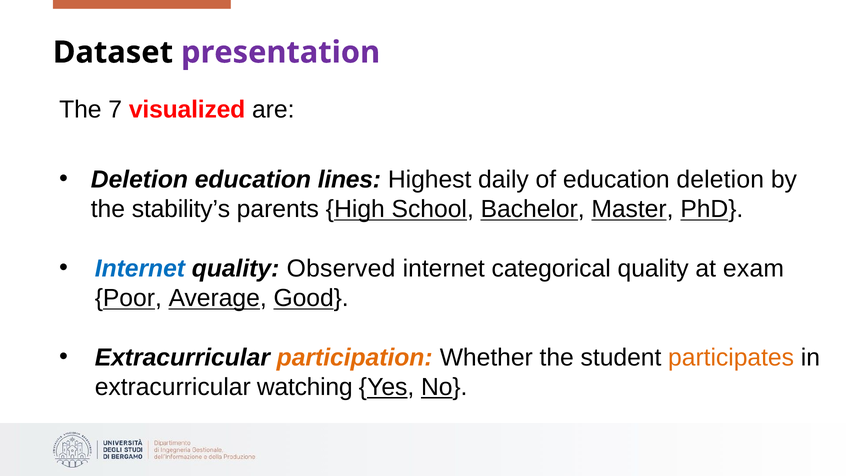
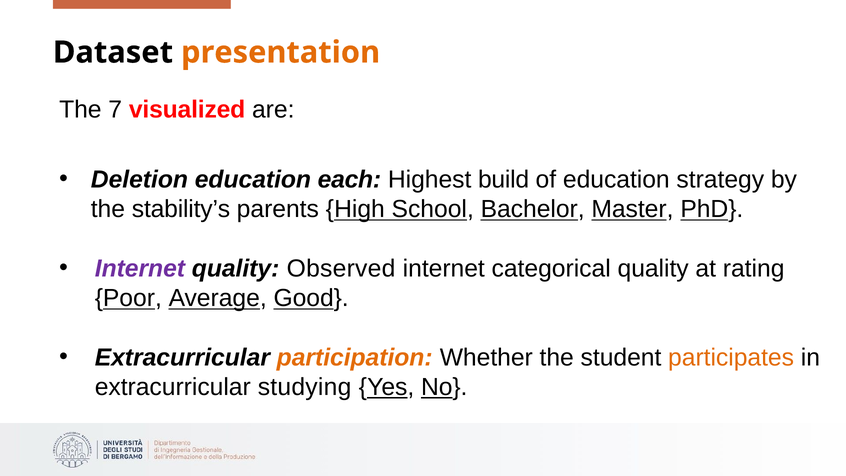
presentation colour: purple -> orange
lines: lines -> each
daily: daily -> build
education deletion: deletion -> strategy
Internet at (140, 268) colour: blue -> purple
exam: exam -> rating
watching: watching -> studying
